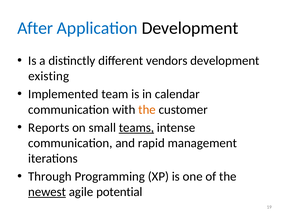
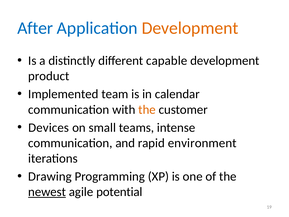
Development at (190, 28) colour: black -> orange
vendors: vendors -> capable
existing: existing -> product
Reports: Reports -> Devices
teams underline: present -> none
management: management -> environment
Through: Through -> Drawing
